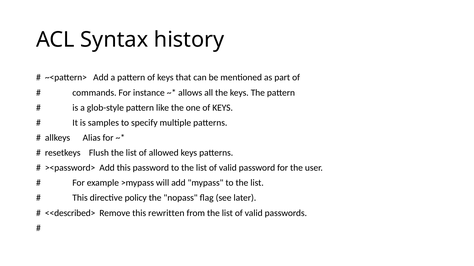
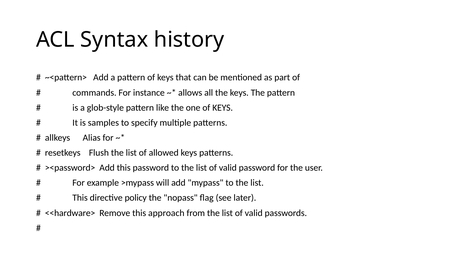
<<described>: <<described> -> <<hardware>
rewritten: rewritten -> approach
